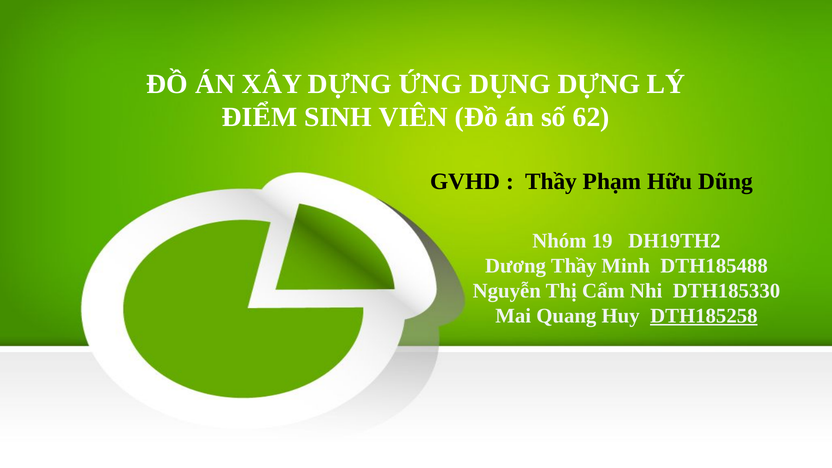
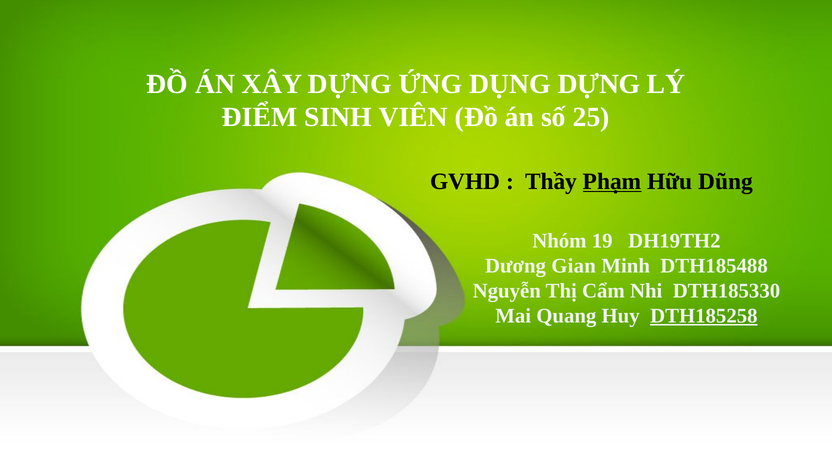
62: 62 -> 25
Phạm underline: none -> present
Dương Thầy: Thầy -> Gian
